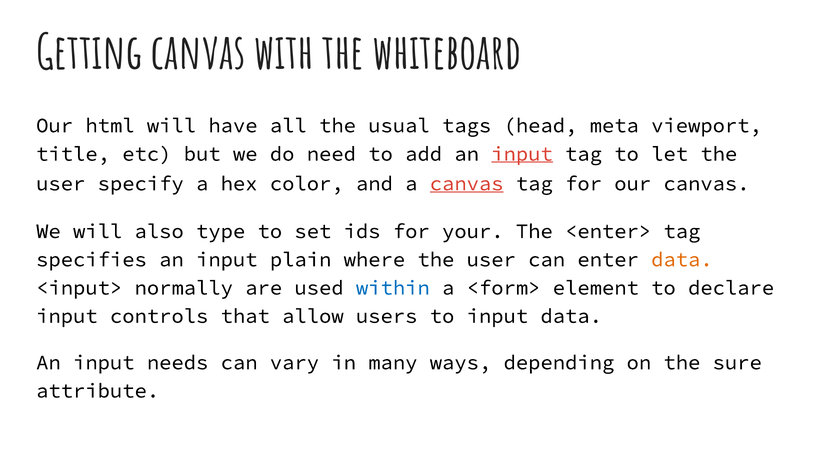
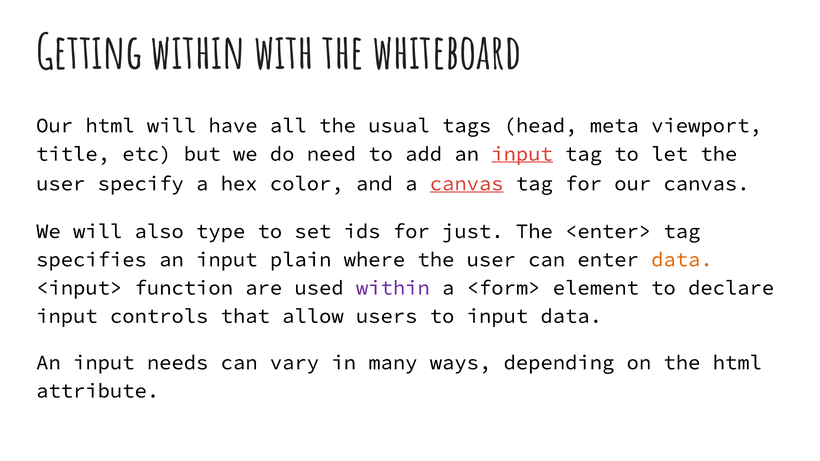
Getting canvas: canvas -> within
your: your -> just
normally: normally -> function
within at (393, 288) colour: blue -> purple
the sure: sure -> html
